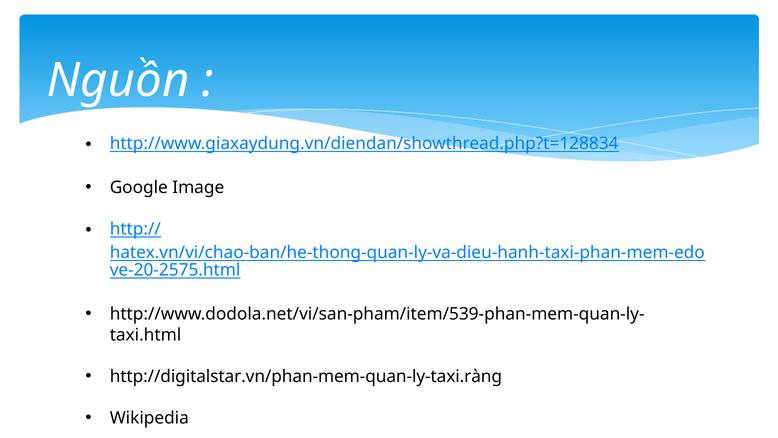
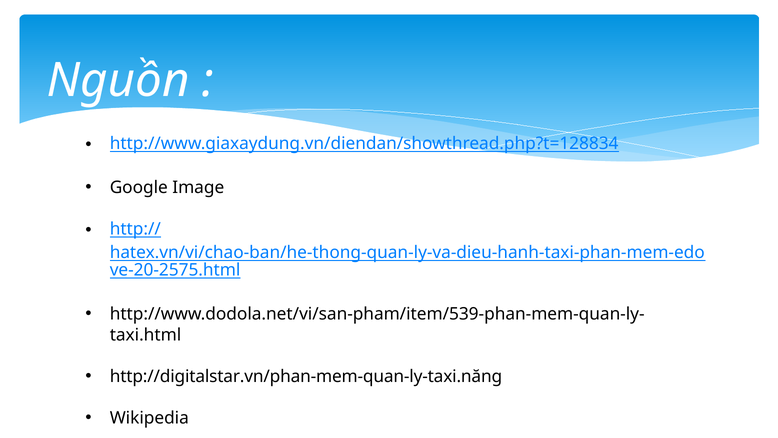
http://digitalstar.vn/phan-mem-quan-ly-taxi.ràng: http://digitalstar.vn/phan-mem-quan-ly-taxi.ràng -> http://digitalstar.vn/phan-mem-quan-ly-taxi.năng
